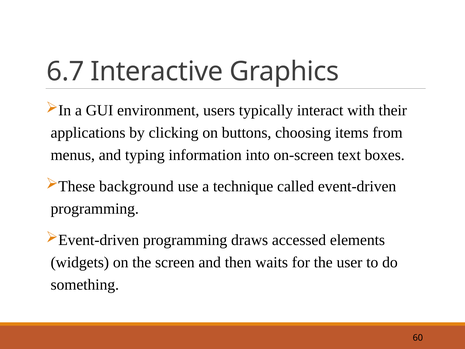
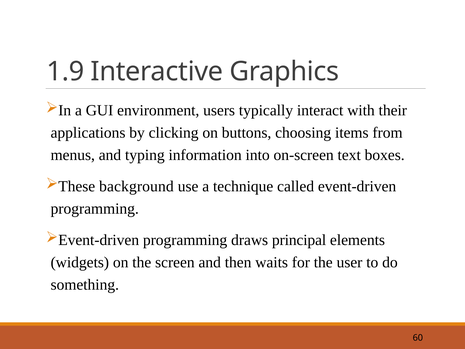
6.7: 6.7 -> 1.9
accessed: accessed -> principal
